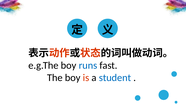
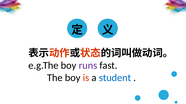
runs colour: blue -> purple
